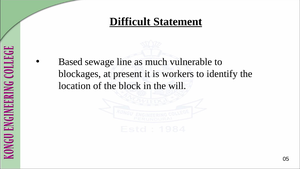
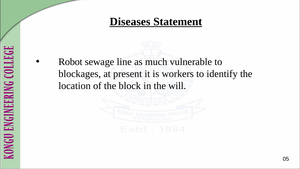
Difficult: Difficult -> Diseases
Based: Based -> Robot
